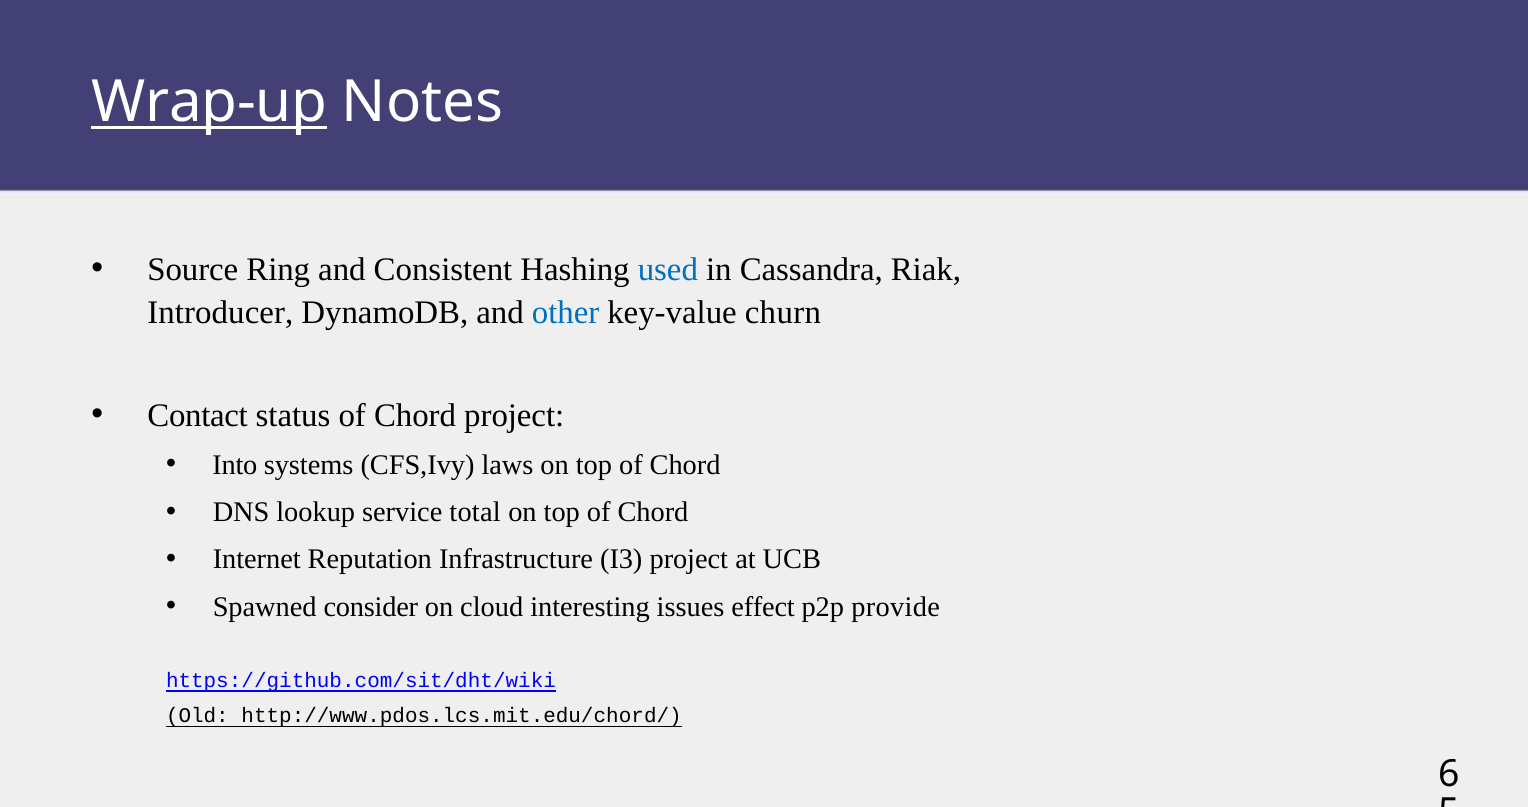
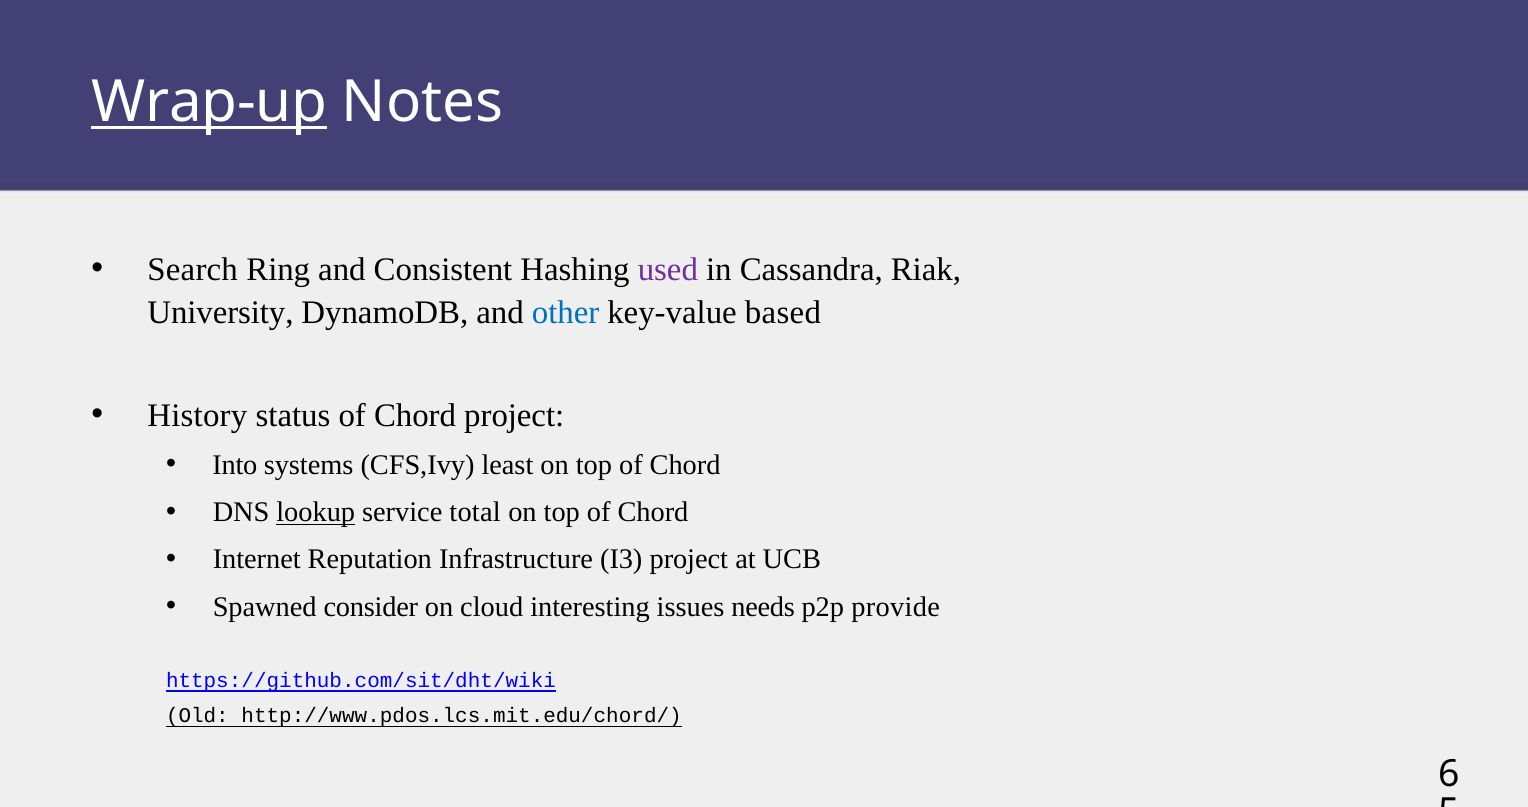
Source: Source -> Search
used colour: blue -> purple
Introducer: Introducer -> University
churn: churn -> based
Contact: Contact -> History
laws: laws -> least
lookup underline: none -> present
effect: effect -> needs
